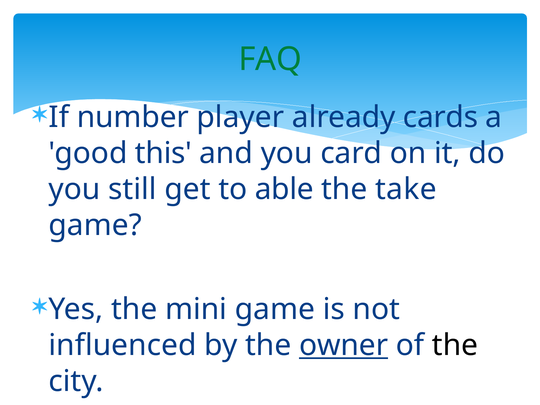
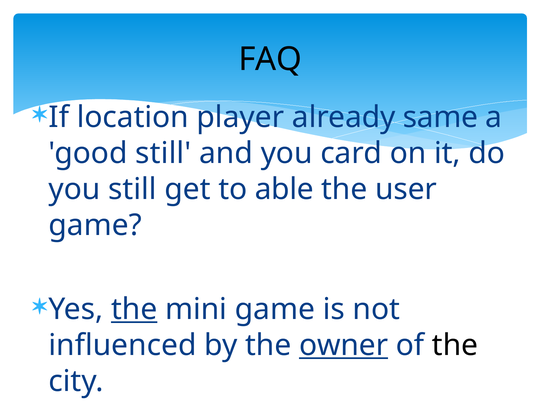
FAQ colour: green -> black
number: number -> location
cards: cards -> same
good this: this -> still
take: take -> user
the at (134, 309) underline: none -> present
